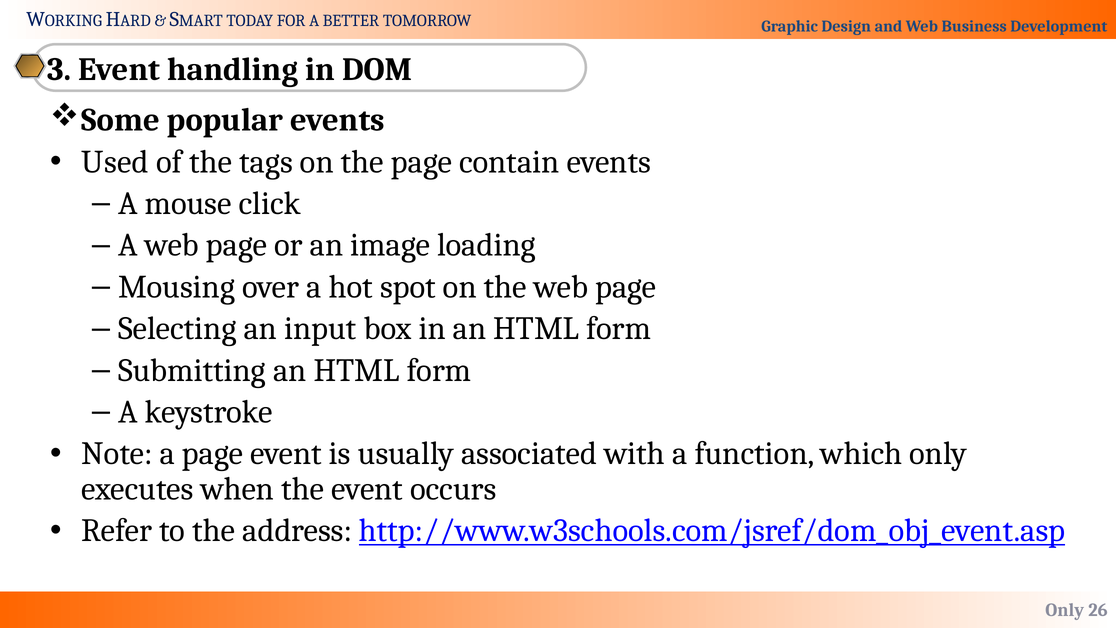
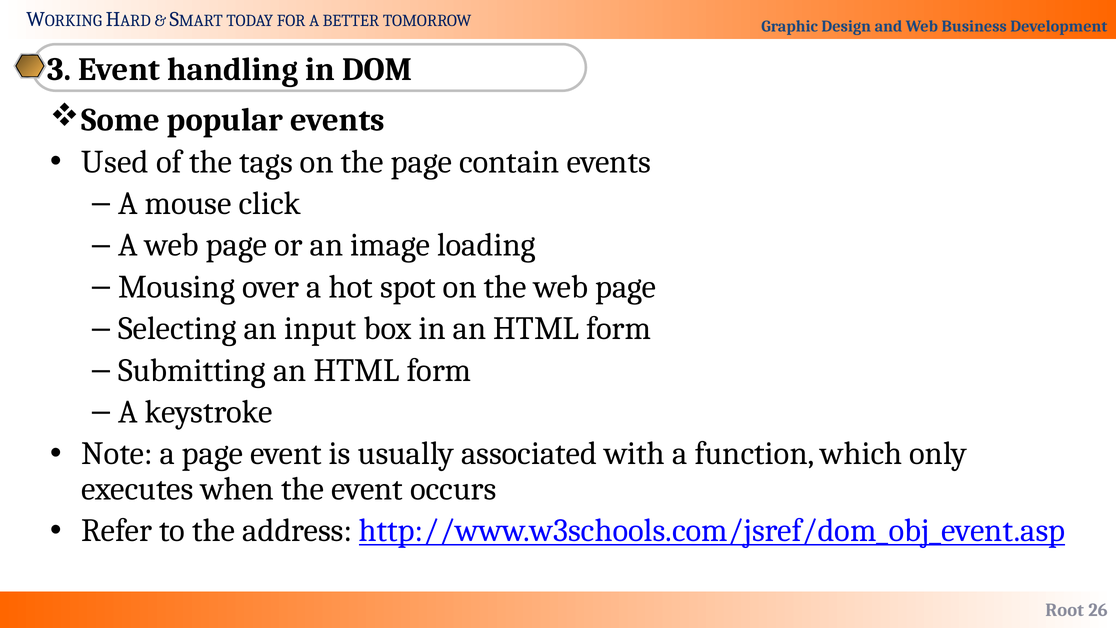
Only at (1065, 610): Only -> Root
